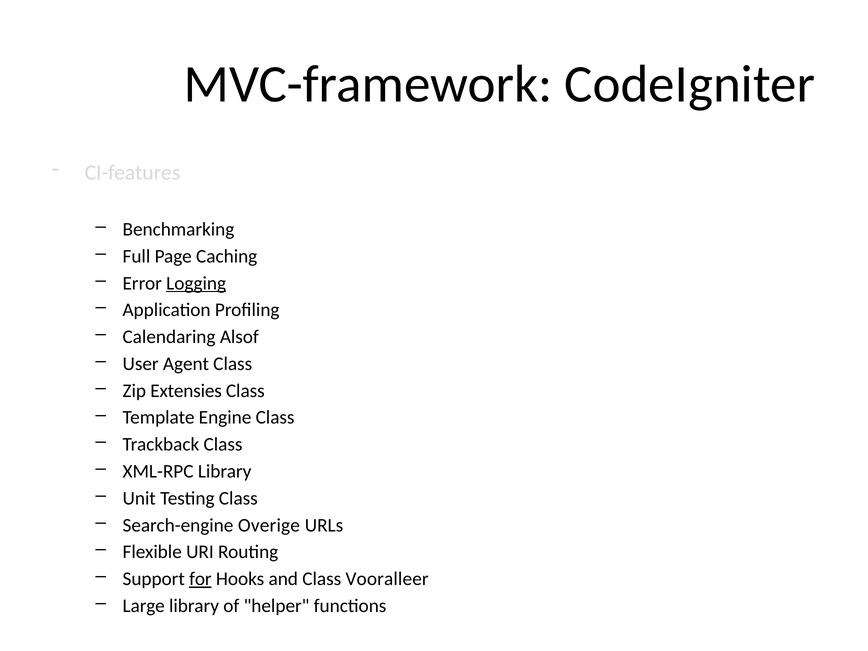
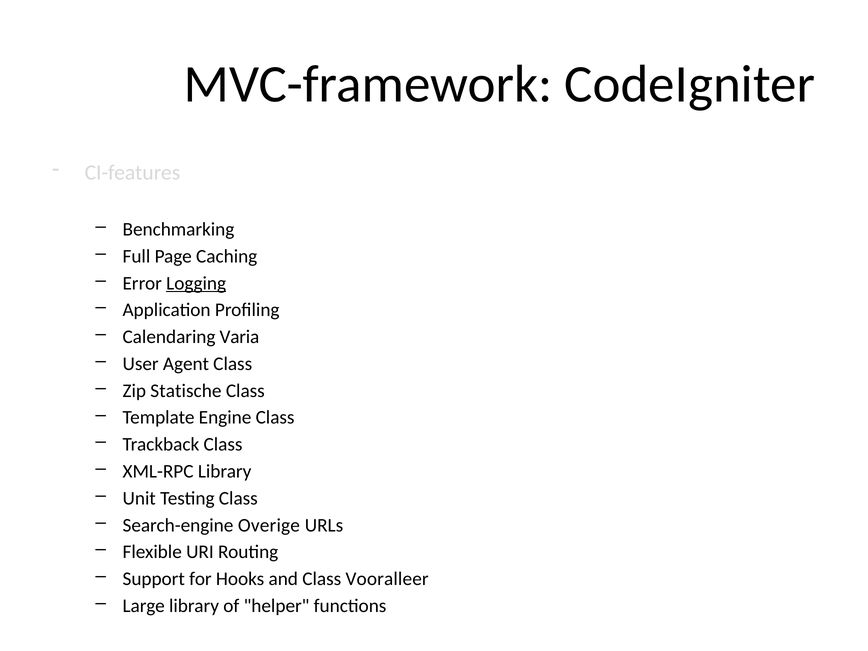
Alsof: Alsof -> Varia
Extensies: Extensies -> Statische
for underline: present -> none
